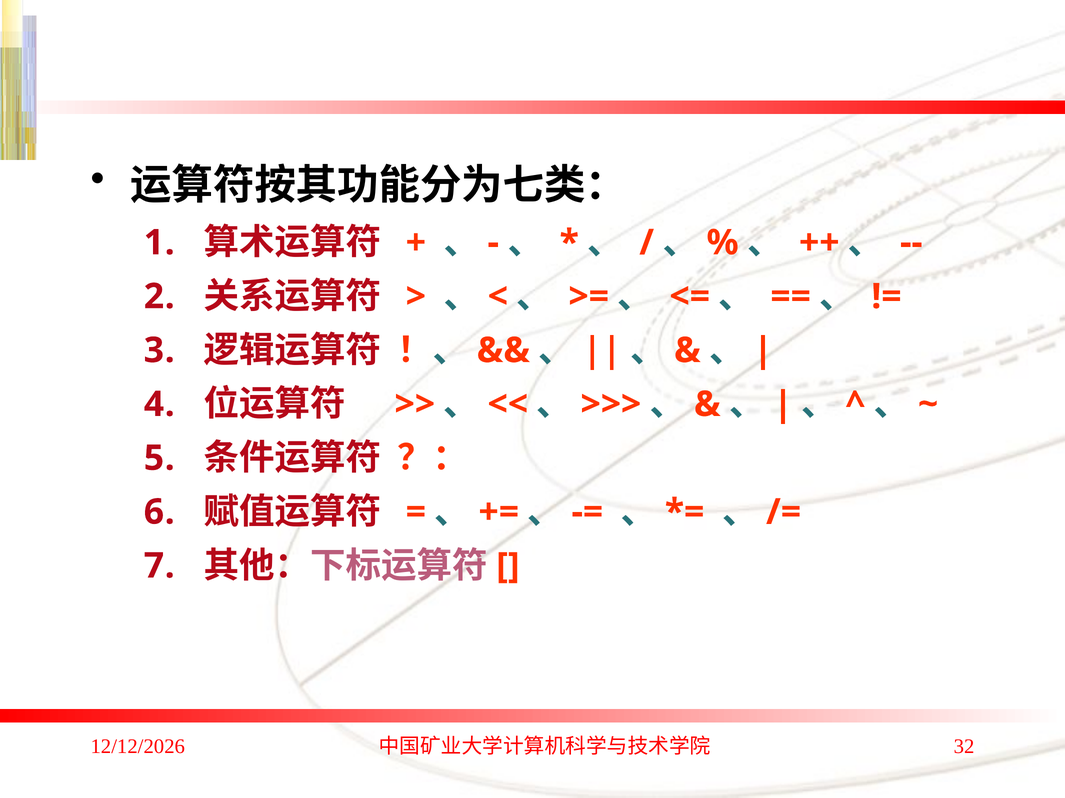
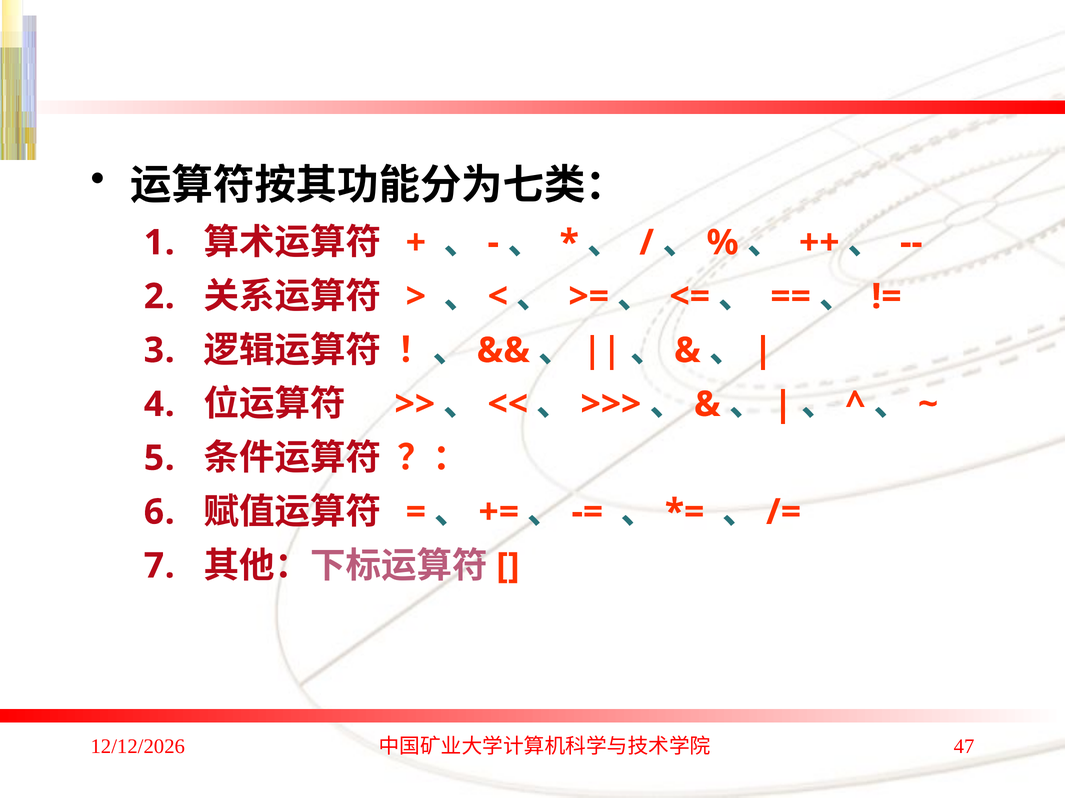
32: 32 -> 47
